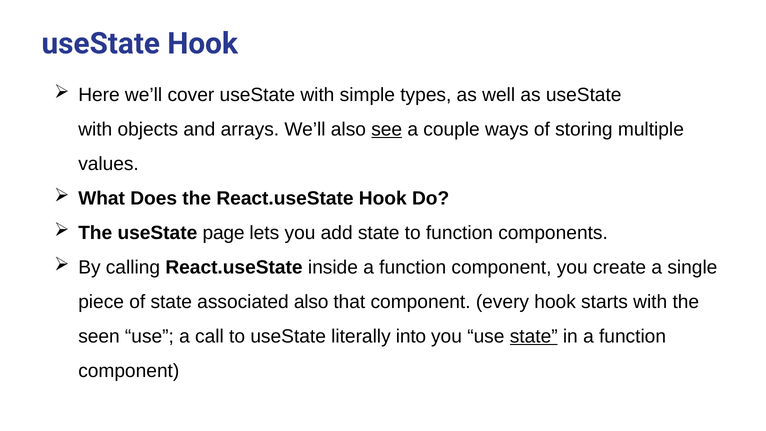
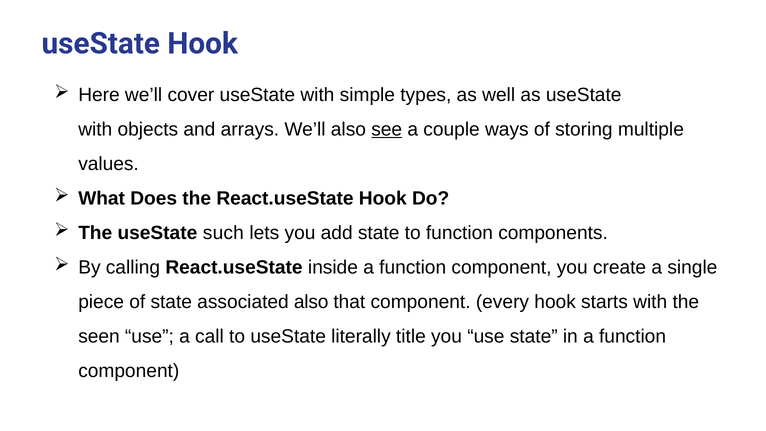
page: page -> such
into: into -> title
state at (534, 336) underline: present -> none
